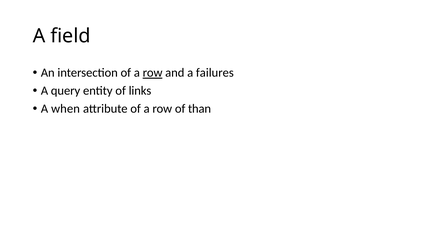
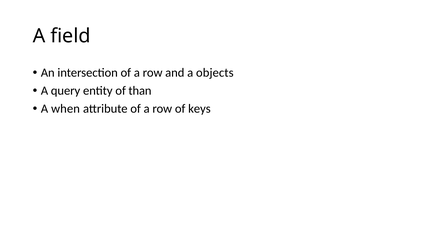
row at (153, 73) underline: present -> none
failures: failures -> objects
links: links -> than
than: than -> keys
